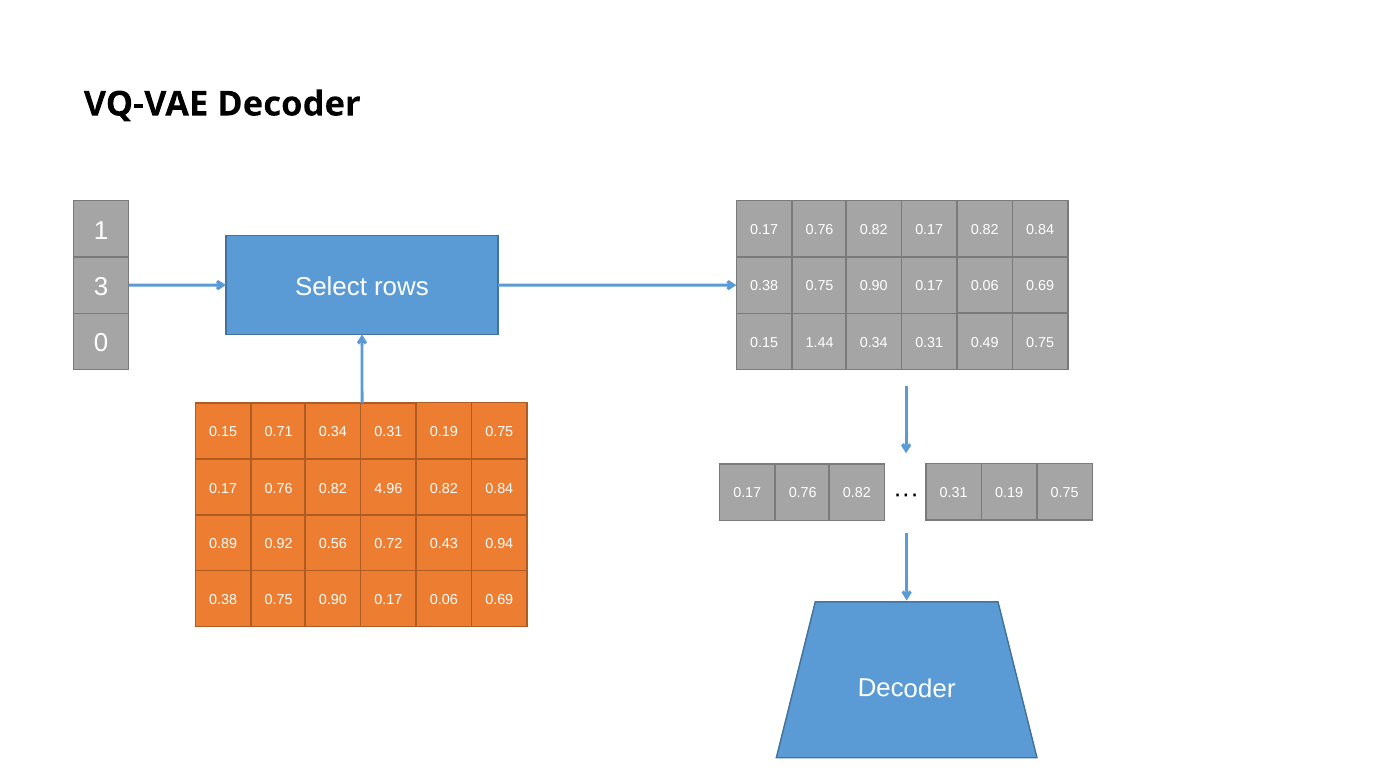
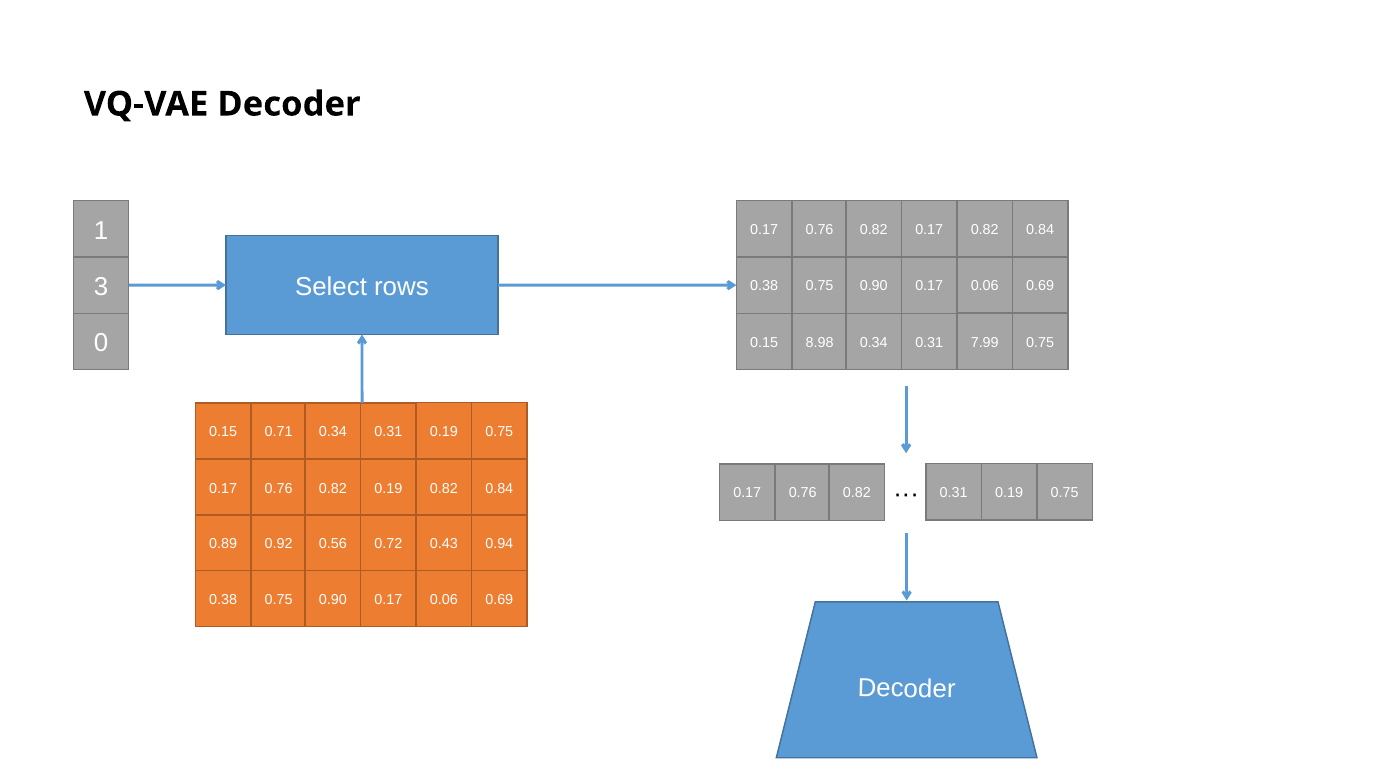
1.44: 1.44 -> 8.98
0.49: 0.49 -> 7.99
0.82 4.96: 4.96 -> 0.19
